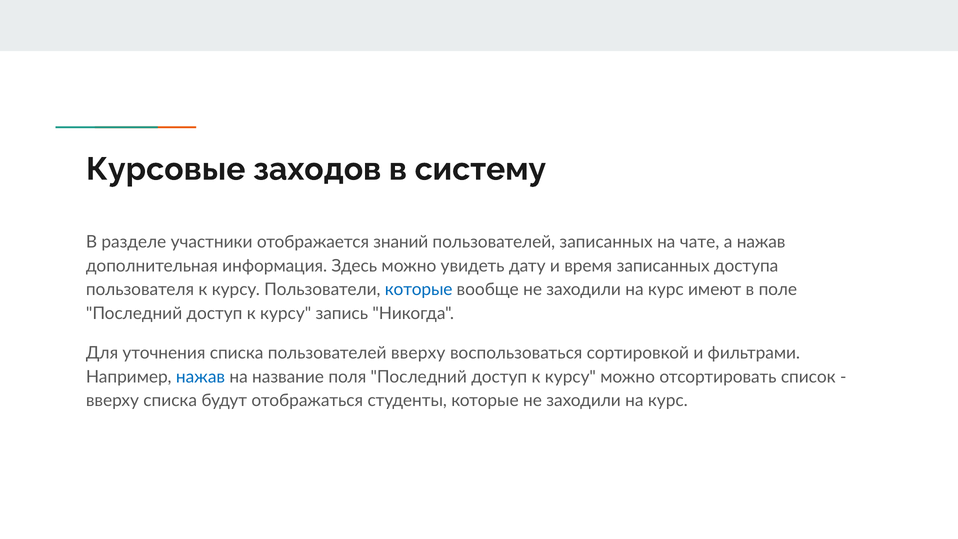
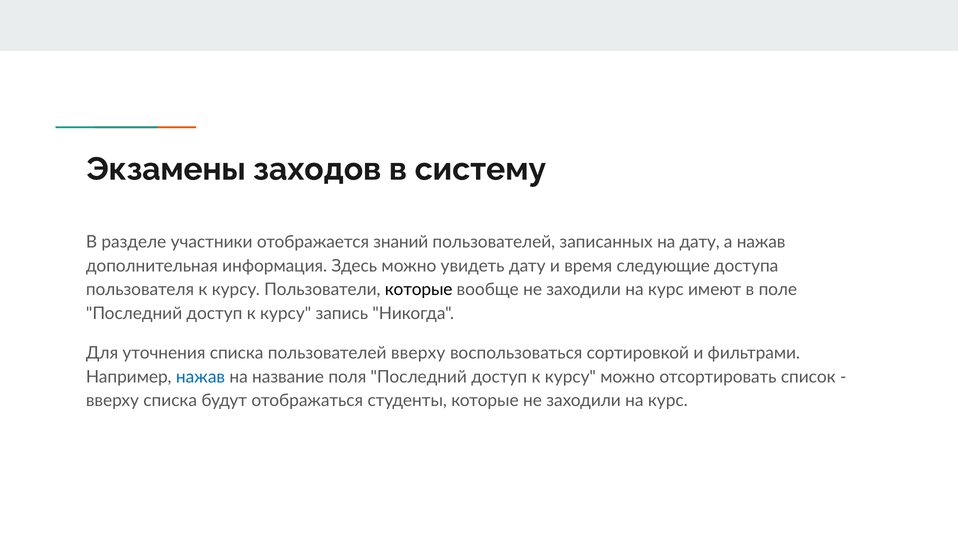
Курсовые: Курсовые -> Экзамены
на чате: чате -> дату
время записанных: записанных -> следующие
которые at (419, 290) colour: blue -> black
